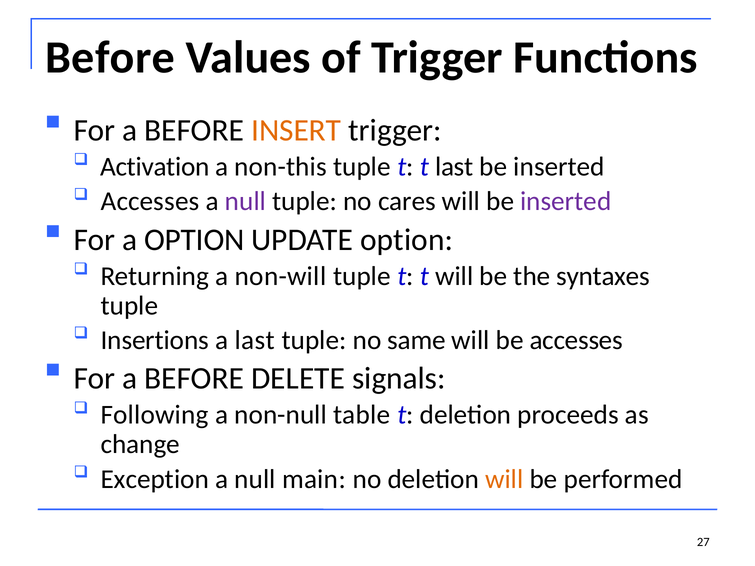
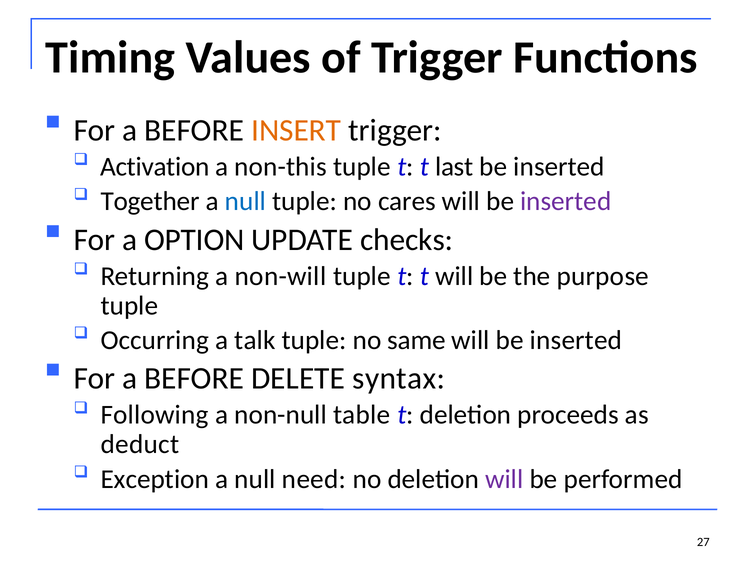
Before at (110, 58): Before -> Timing
Accesses at (150, 202): Accesses -> Together
null at (245, 202) colour: purple -> blue
UPDATE option: option -> checks
syntaxes: syntaxes -> purpose
Insertions: Insertions -> Occurring
a last: last -> talk
accesses at (576, 340): accesses -> inserted
signals: signals -> syntax
change: change -> deduct
main: main -> need
will at (504, 479) colour: orange -> purple
